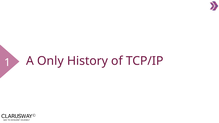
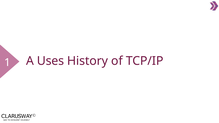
Only: Only -> Uses
